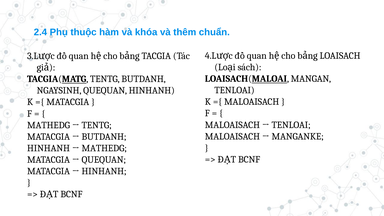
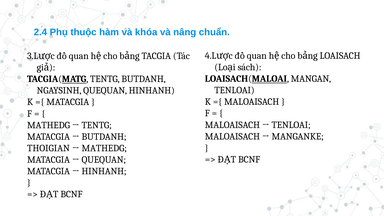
thêm: thêm -> nâng
HINHANH at (48, 148): HINHANH -> THOIGIAN
